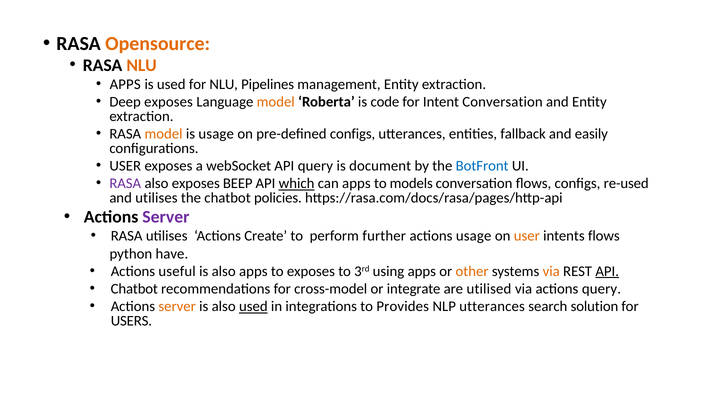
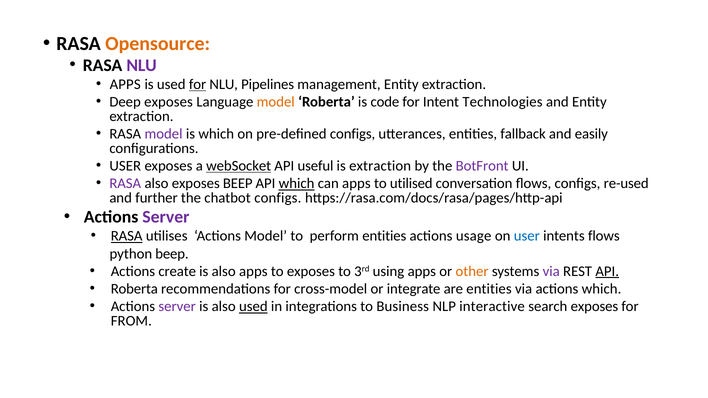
NLU at (142, 65) colour: orange -> purple
for at (198, 84) underline: none -> present
Intent Conversation: Conversation -> Technologies
model at (164, 134) colour: orange -> purple
is usage: usage -> which
webSocket underline: none -> present
API query: query -> useful
is document: document -> extraction
BotFront colour: blue -> purple
models: models -> utilised
and utilises: utilises -> further
chatbot policies: policies -> configs
RASA at (127, 236) underline: none -> present
Actions Create: Create -> Model
perform further: further -> entities
user at (527, 236) colour: orange -> blue
python have: have -> beep
useful: useful -> create
via at (551, 271) colour: orange -> purple
Chatbot at (134, 289): Chatbot -> Roberta
are utilised: utilised -> entities
actions query: query -> which
server at (177, 307) colour: orange -> purple
Provides: Provides -> Business
NLP utterances: utterances -> interactive
search solution: solution -> exposes
USERS: USERS -> FROM
